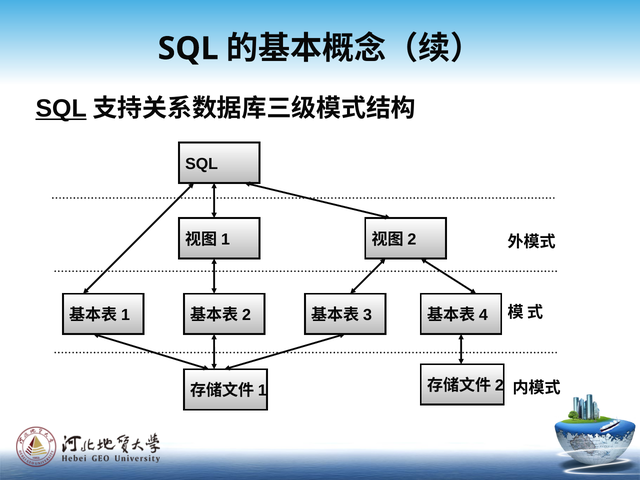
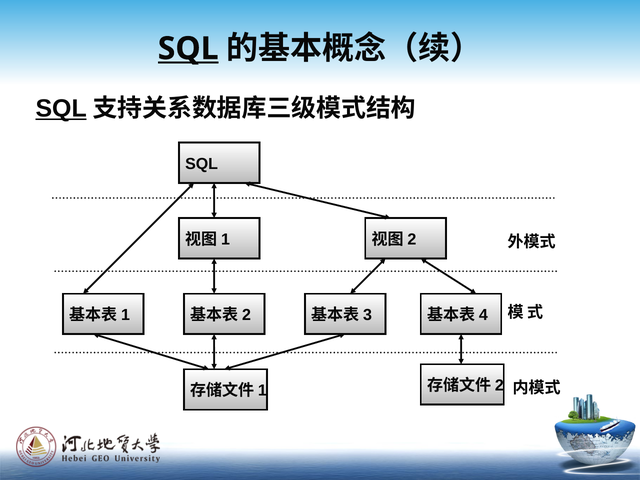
SQL at (188, 49) underline: none -> present
